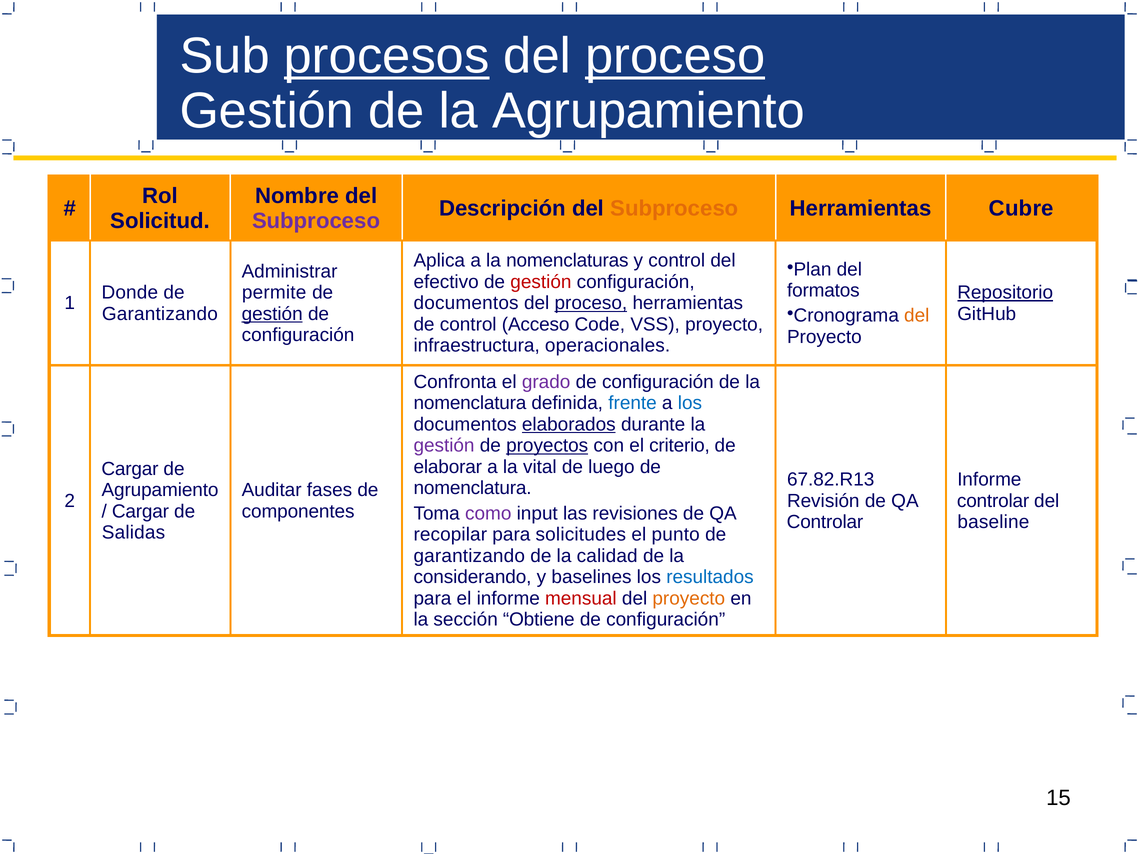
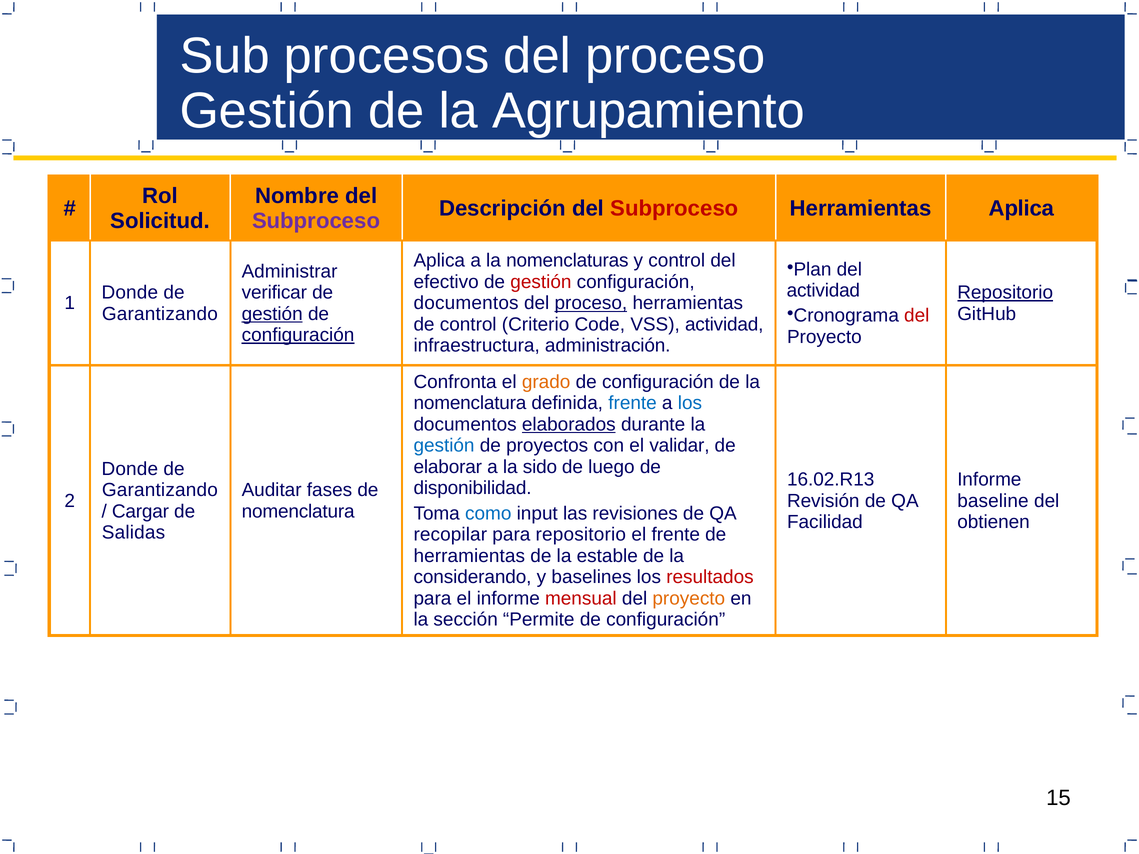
procesos underline: present -> none
proceso at (675, 56) underline: present -> none
Subproceso at (674, 209) colour: orange -> red
Herramientas Cubre: Cubre -> Aplica
formatos at (823, 291): formatos -> actividad
permite: permite -> verificar
del at (917, 316) colour: orange -> red
Acceso: Acceso -> Criterio
VSS proyecto: proyecto -> actividad
configuración at (298, 335) underline: none -> present
operacionales: operacionales -> administración
grado colour: purple -> orange
gestión at (444, 446) colour: purple -> blue
proyectos underline: present -> none
criterio: criterio -> validar
vital: vital -> sido
Cargar at (130, 469): Cargar -> Donde
67.82.R13: 67.82.R13 -> 16.02.R13
nomenclatura at (473, 488): nomenclatura -> disponibilidad
Agrupamiento at (160, 490): Agrupamiento -> Garantizando
controlar at (993, 501): controlar -> baseline
componentes at (298, 512): componentes -> nomenclatura
como colour: purple -> blue
Controlar at (825, 522): Controlar -> Facilidad
baseline: baseline -> obtienen
para solicitudes: solicitudes -> repositorio
el punto: punto -> frente
garantizando at (469, 556): garantizando -> herramientas
calidad: calidad -> estable
resultados colour: blue -> red
Obtiene: Obtiene -> Permite
